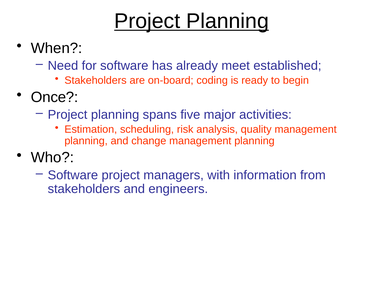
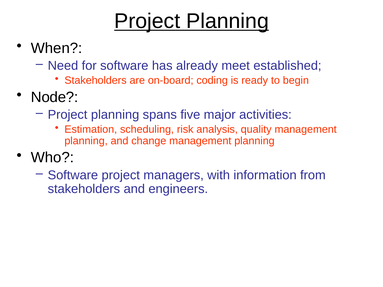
Once: Once -> Node
